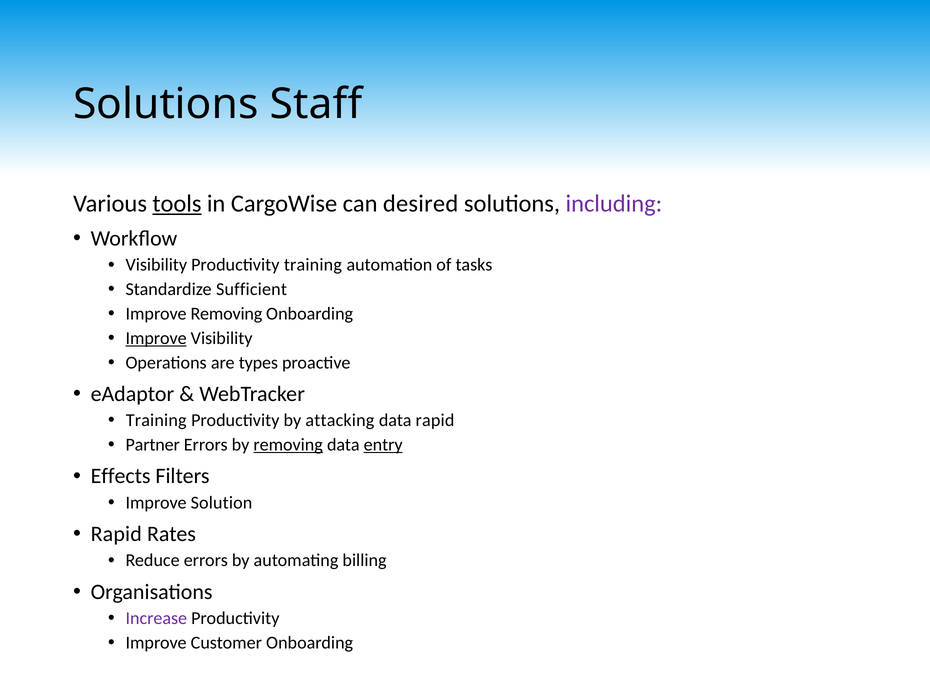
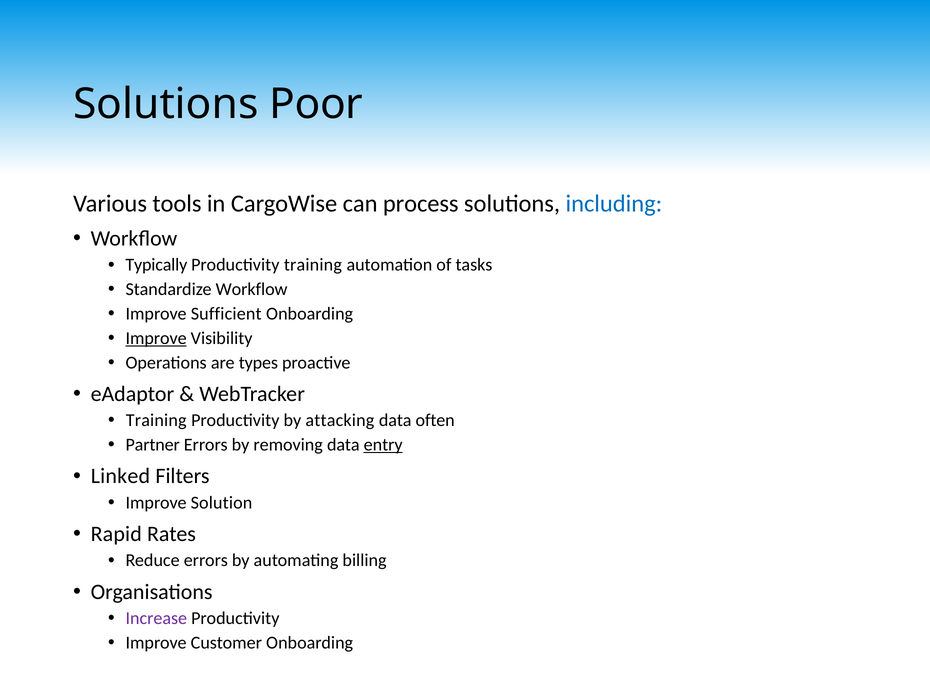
Staff: Staff -> Poor
tools underline: present -> none
desired: desired -> process
including colour: purple -> blue
Visibility at (156, 265): Visibility -> Typically
Standardize Sufficient: Sufficient -> Workflow
Improve Removing: Removing -> Sufficient
data rapid: rapid -> often
removing at (288, 444) underline: present -> none
Effects: Effects -> Linked
